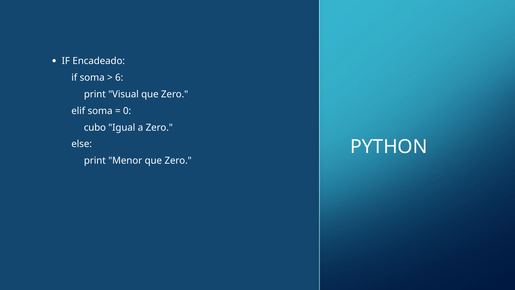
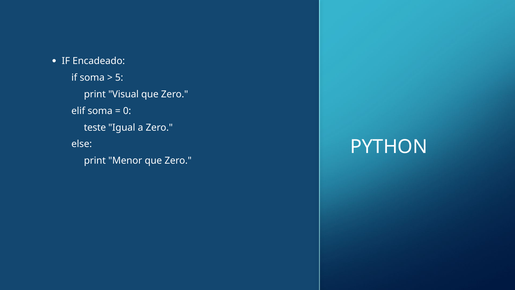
6: 6 -> 5
cubo: cubo -> teste
